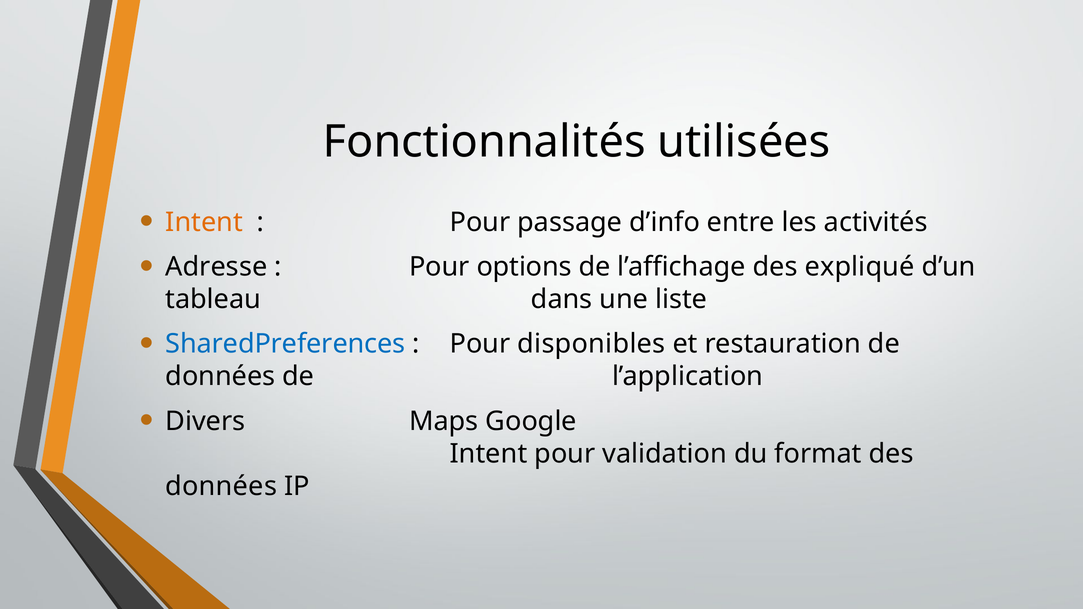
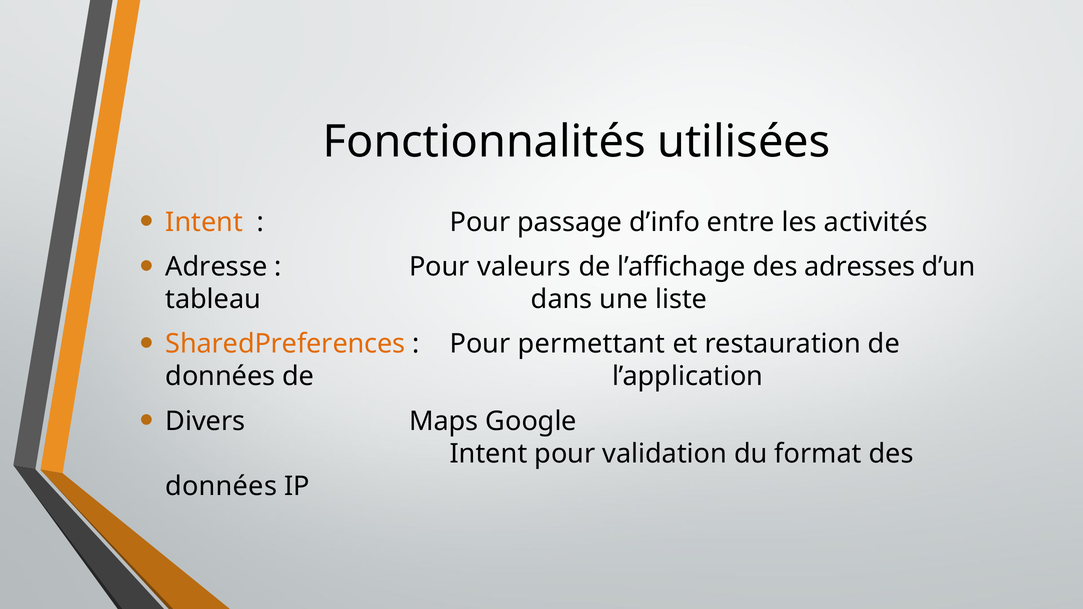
options: options -> valeurs
expliqué: expliqué -> adresses
SharedPreferences colour: blue -> orange
disponibles: disponibles -> permettant
